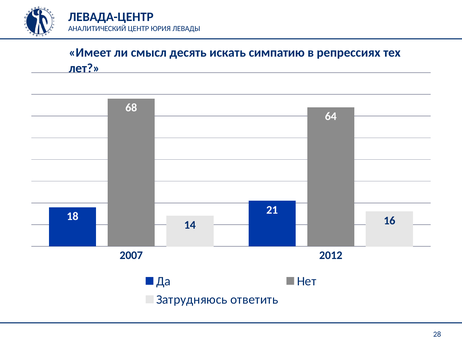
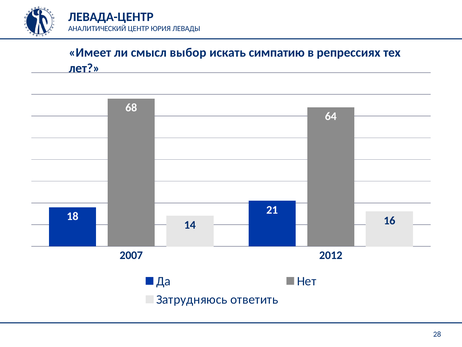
десять: десять -> выбор
